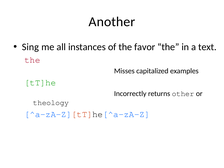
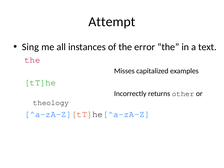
Another: Another -> Attempt
favor: favor -> error
